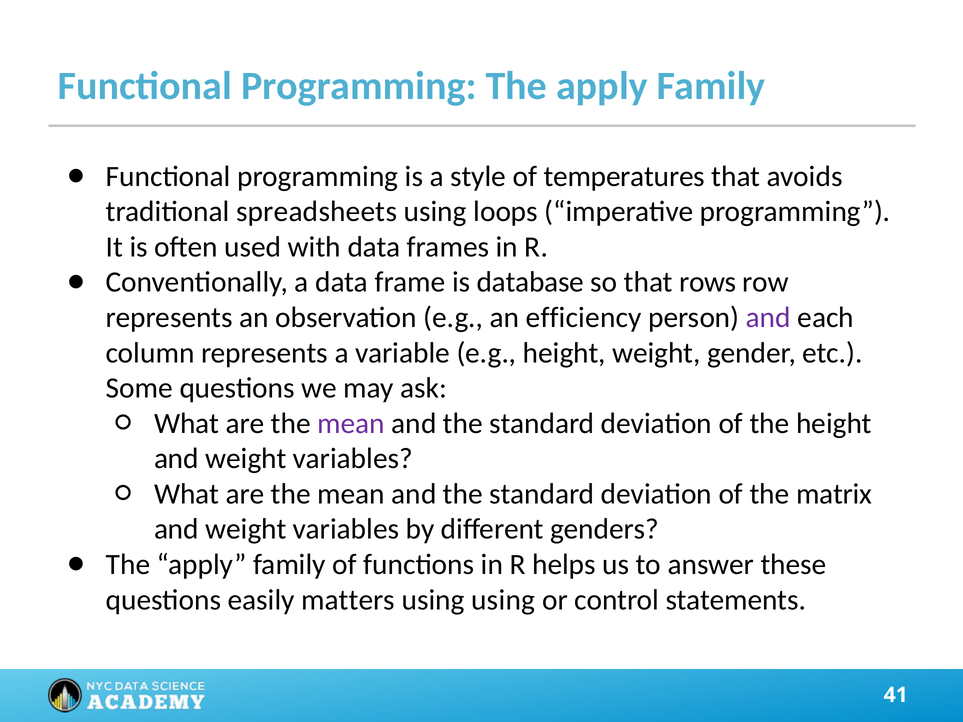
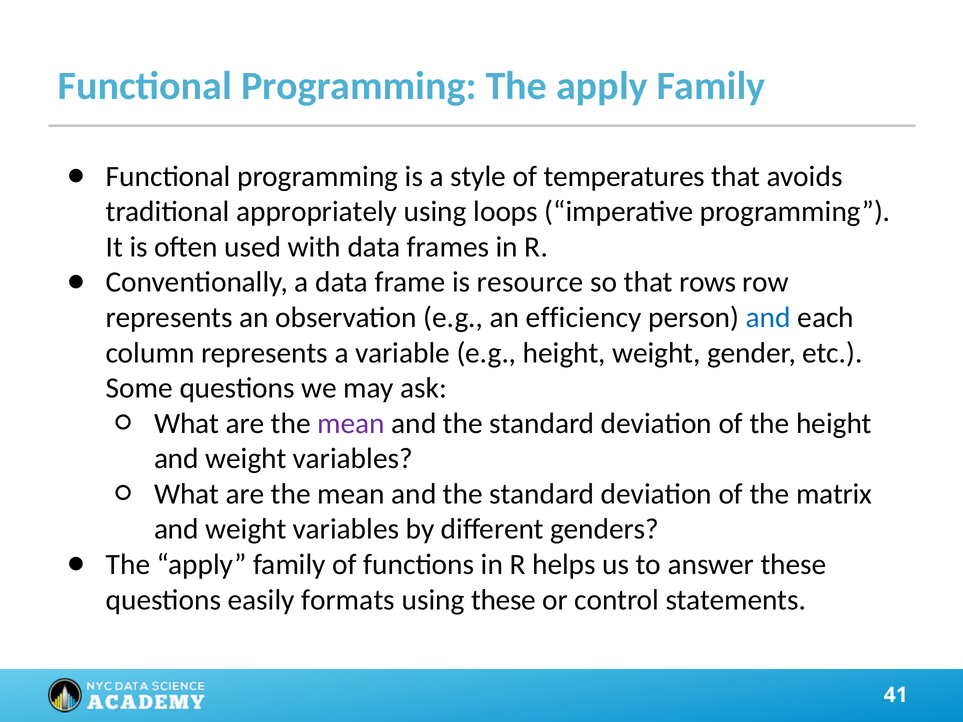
spreadsheets: spreadsheets -> appropriately
database: database -> resource
and at (768, 318) colour: purple -> blue
matters: matters -> formats
using using: using -> these
